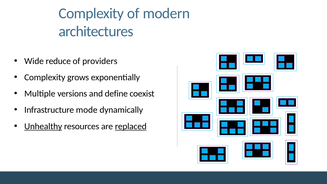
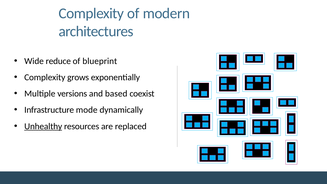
providers: providers -> blueprint
define: define -> based
replaced underline: present -> none
